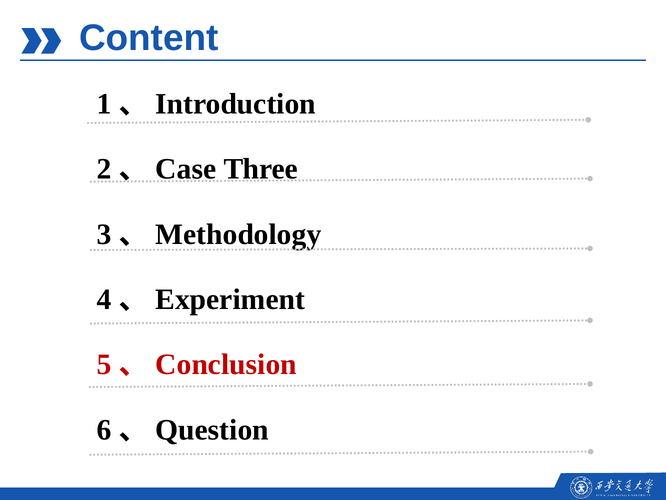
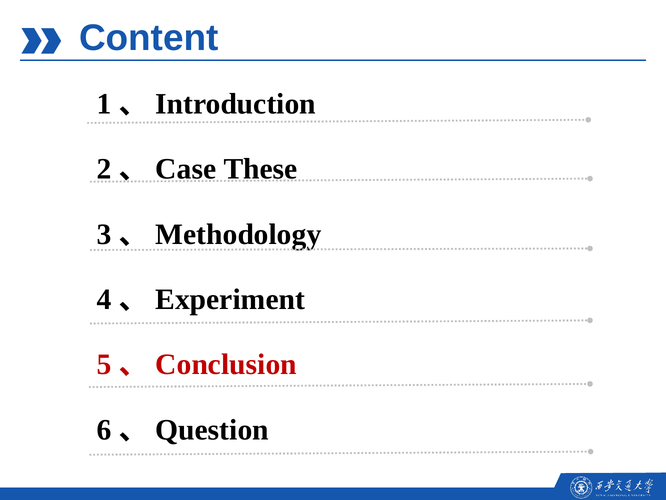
Three: Three -> These
